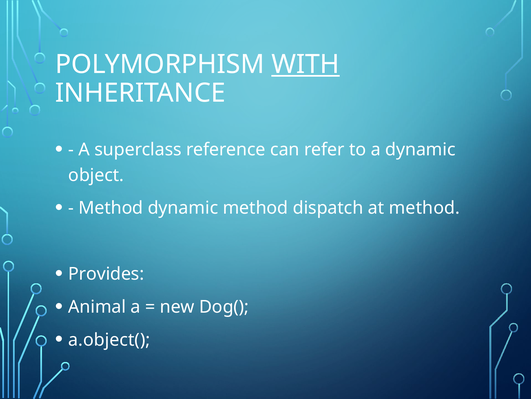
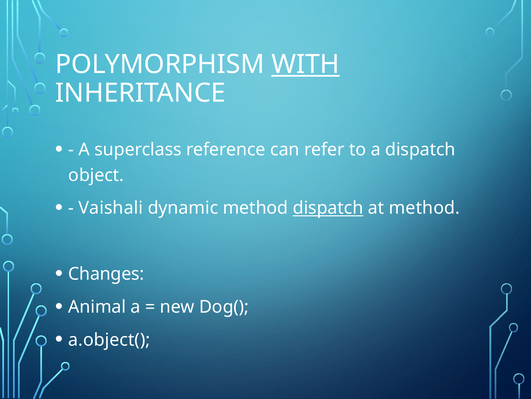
a dynamic: dynamic -> dispatch
Method at (111, 208): Method -> Vaishali
dispatch at (328, 208) underline: none -> present
Provides: Provides -> Changes
